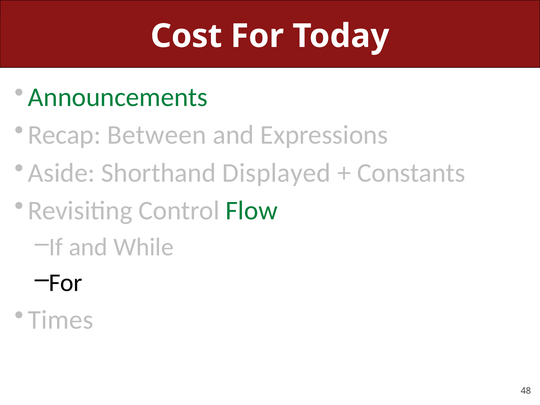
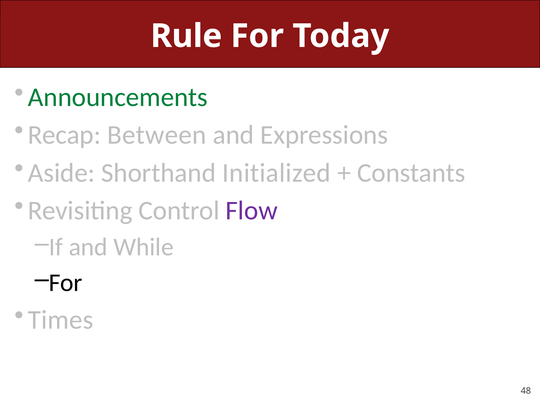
Cost: Cost -> Rule
Displayed: Displayed -> Initialized
Flow colour: green -> purple
